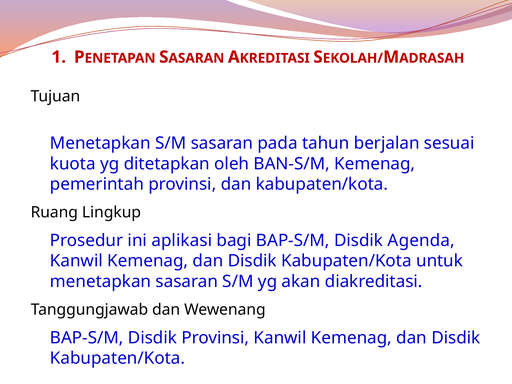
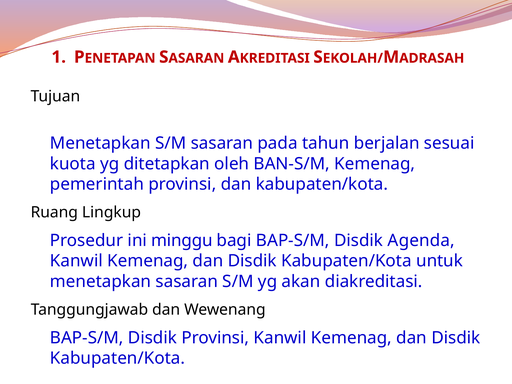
aplikasi: aplikasi -> minggu
